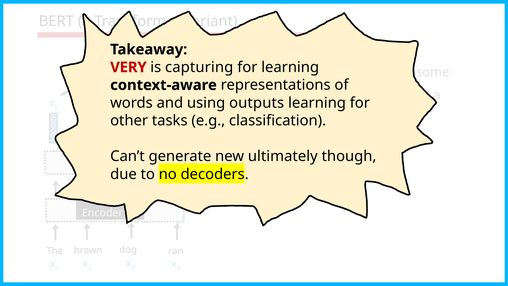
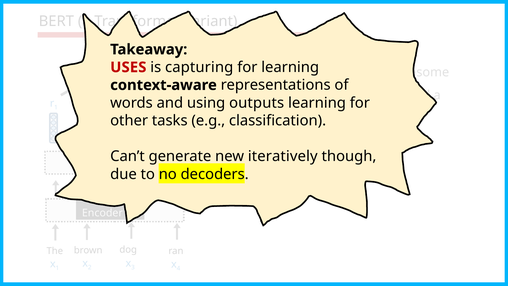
VERY at (128, 67): VERY -> USES
ultimately: ultimately -> iteratively
